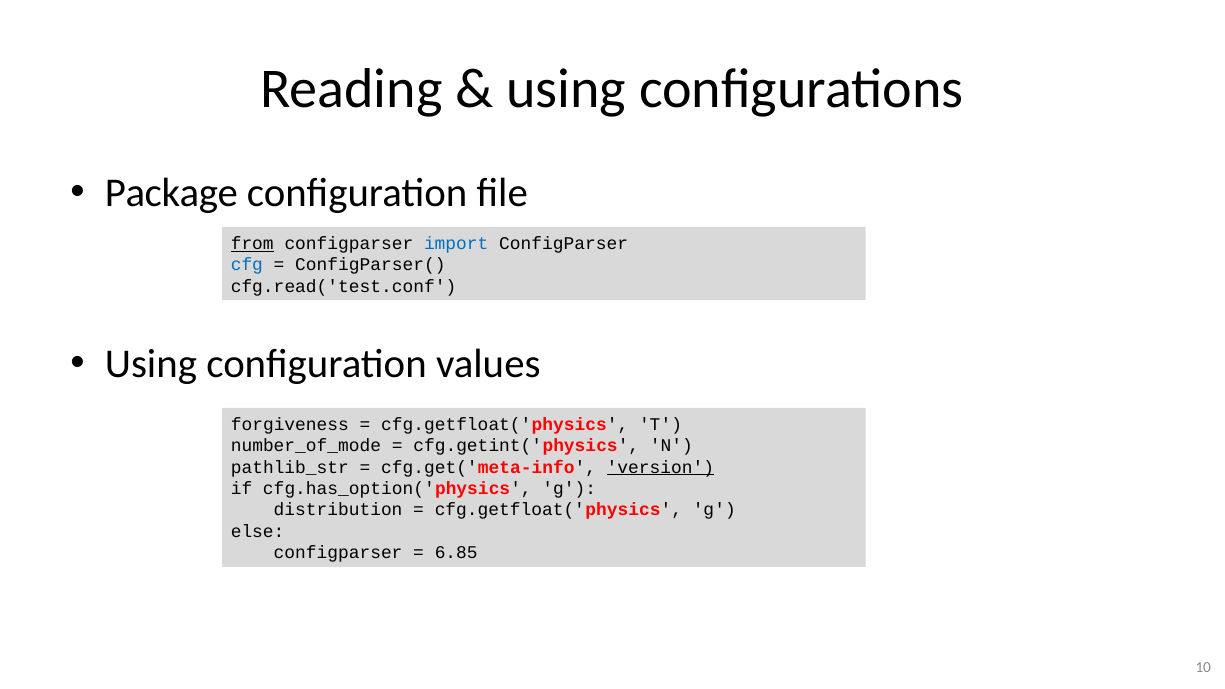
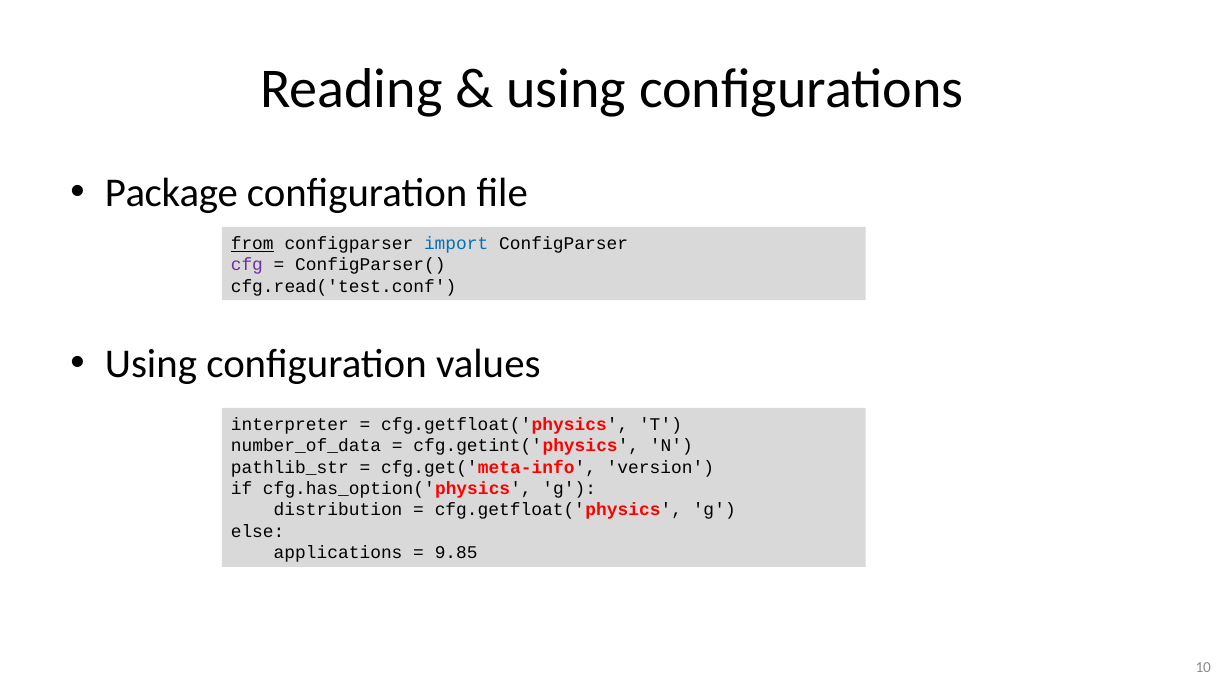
cfg colour: blue -> purple
forgiveness: forgiveness -> interpreter
number_of_mode: number_of_mode -> number_of_data
version underline: present -> none
configparser at (338, 553): configparser -> applications
6.85: 6.85 -> 9.85
